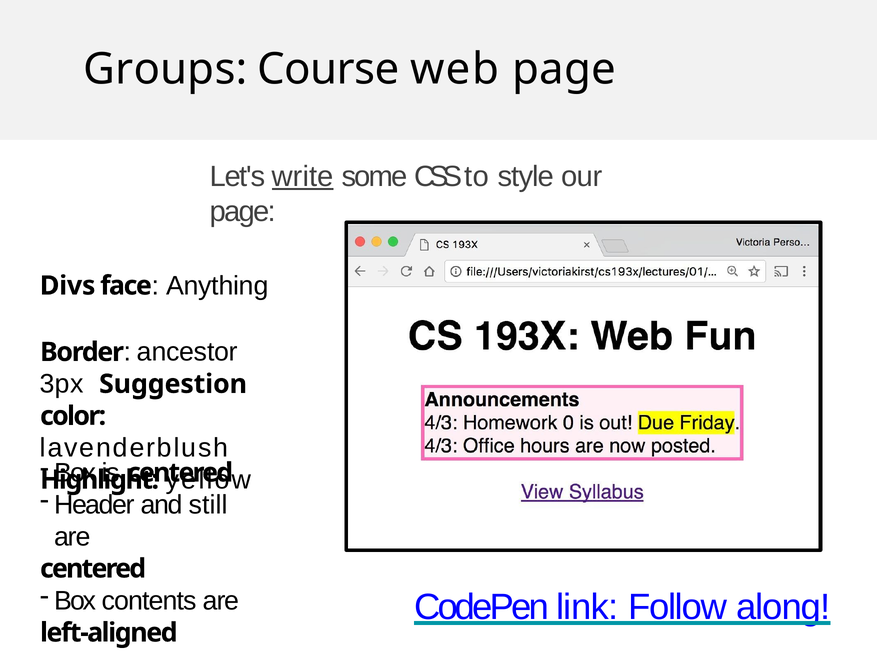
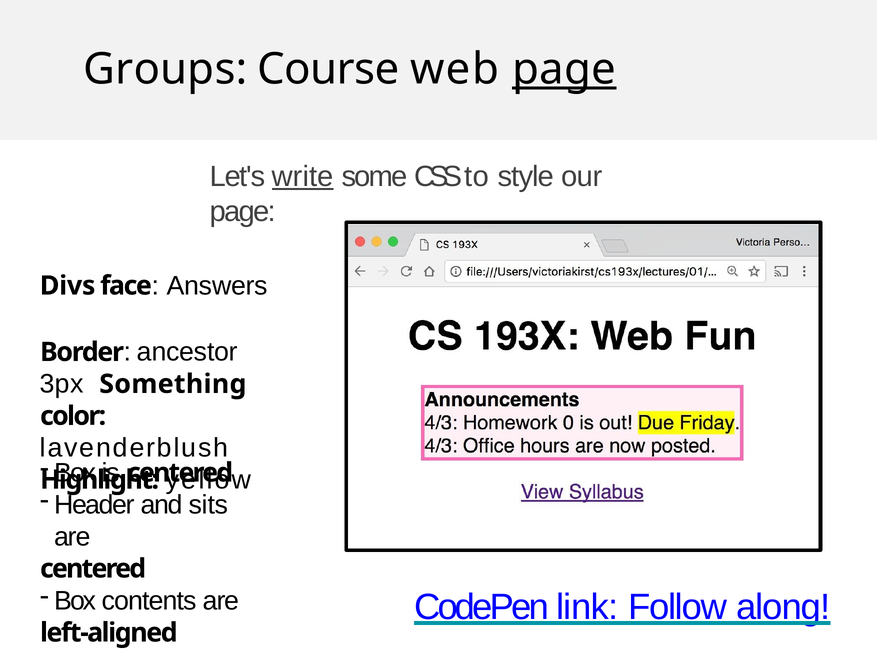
page at (564, 69) underline: none -> present
Anything: Anything -> Answers
Suggestion: Suggestion -> Something
still: still -> sits
